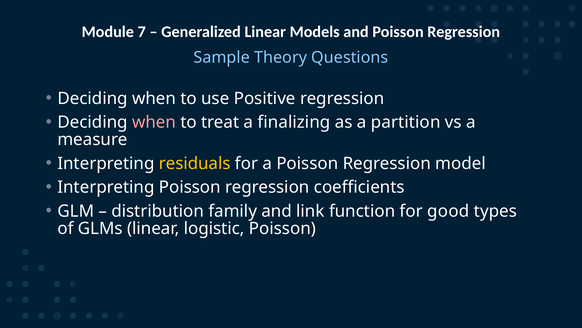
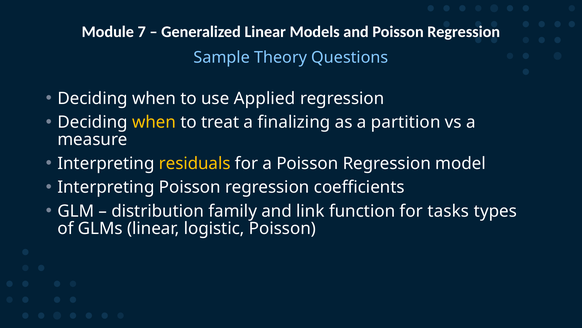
Positive: Positive -> Applied
when at (154, 122) colour: pink -> yellow
good: good -> tasks
